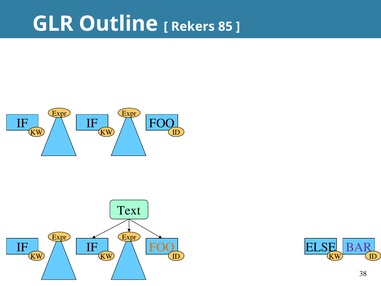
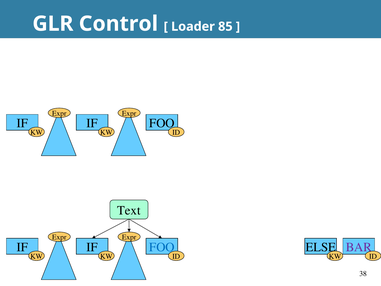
Outline: Outline -> Control
Rekers: Rekers -> Loader
FOO at (162, 247) colour: orange -> blue
